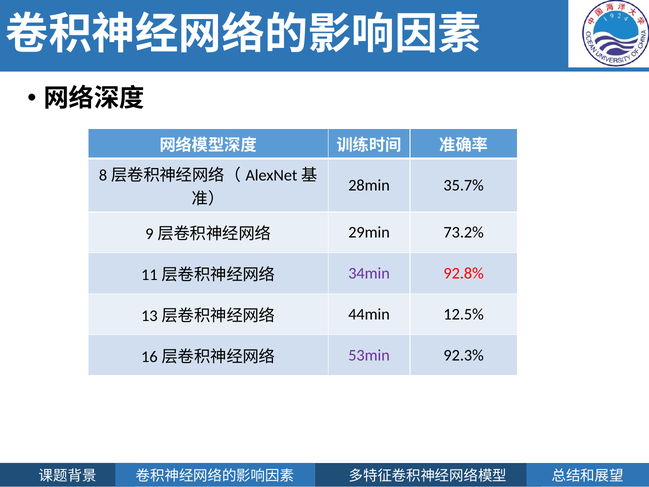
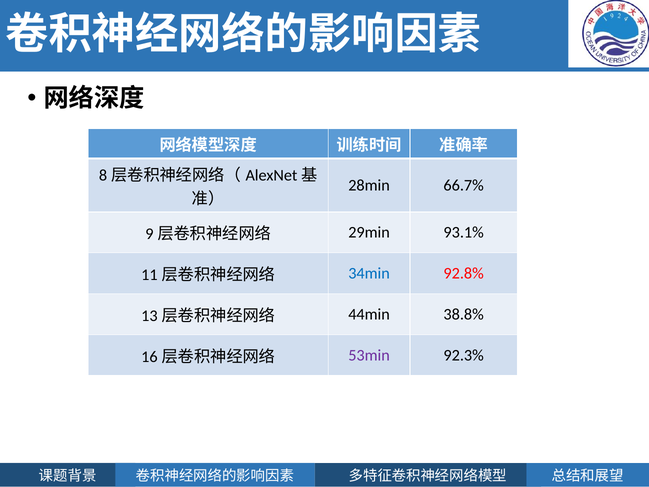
35.7%: 35.7% -> 66.7%
73.2%: 73.2% -> 93.1%
34min colour: purple -> blue
12.5%: 12.5% -> 38.8%
